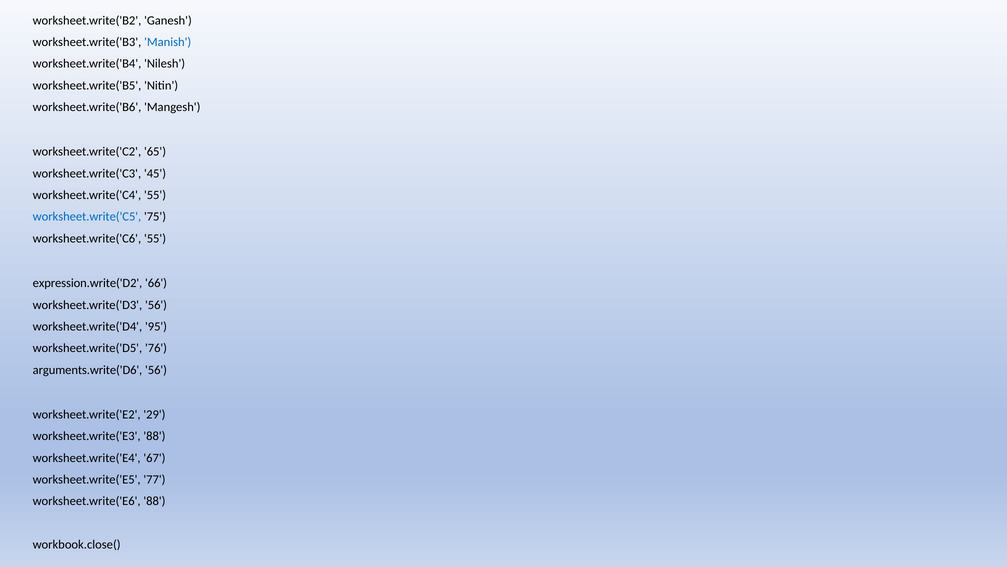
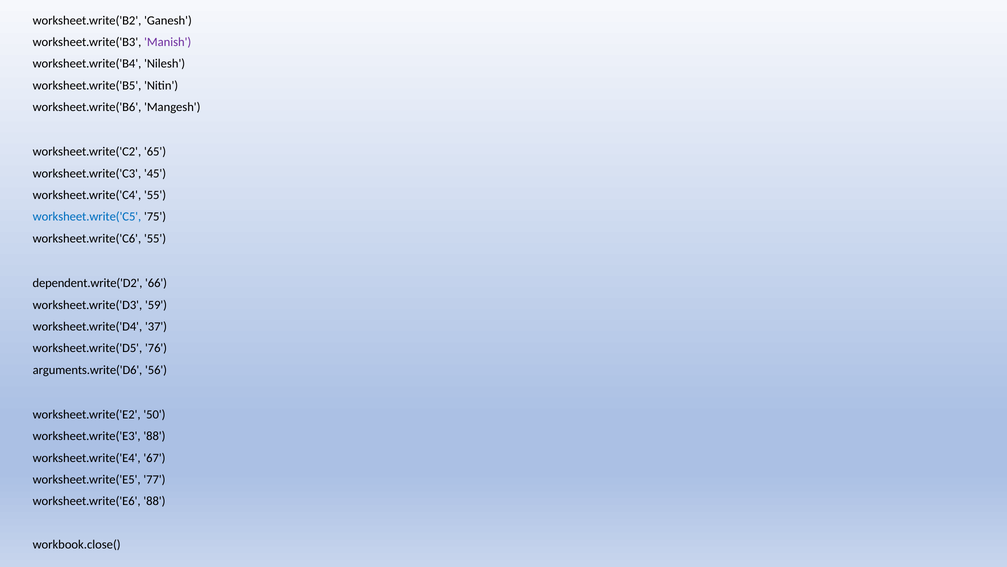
Manish colour: blue -> purple
expression.write('D2: expression.write('D2 -> dependent.write('D2
worksheet.write('D3 56: 56 -> 59
95: 95 -> 37
29: 29 -> 50
